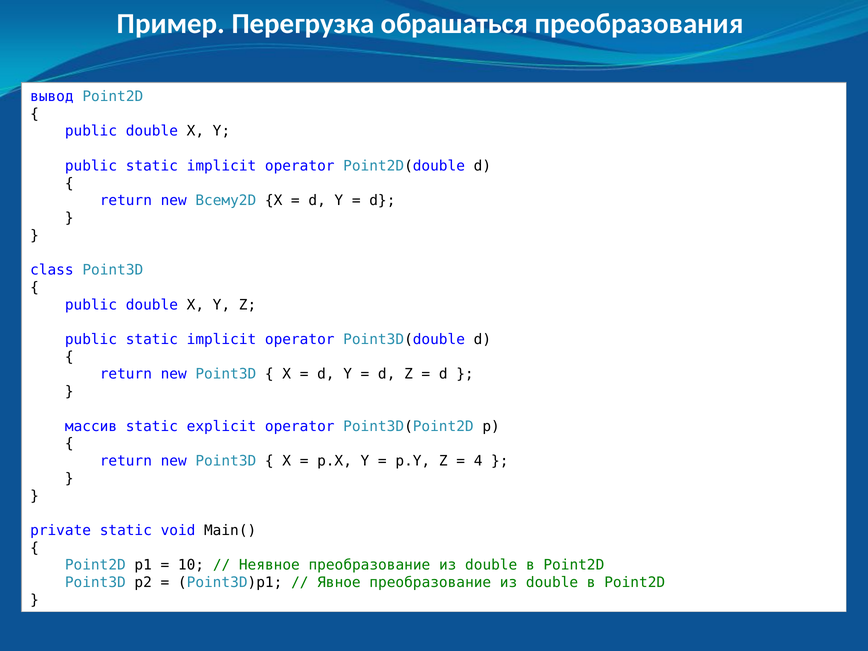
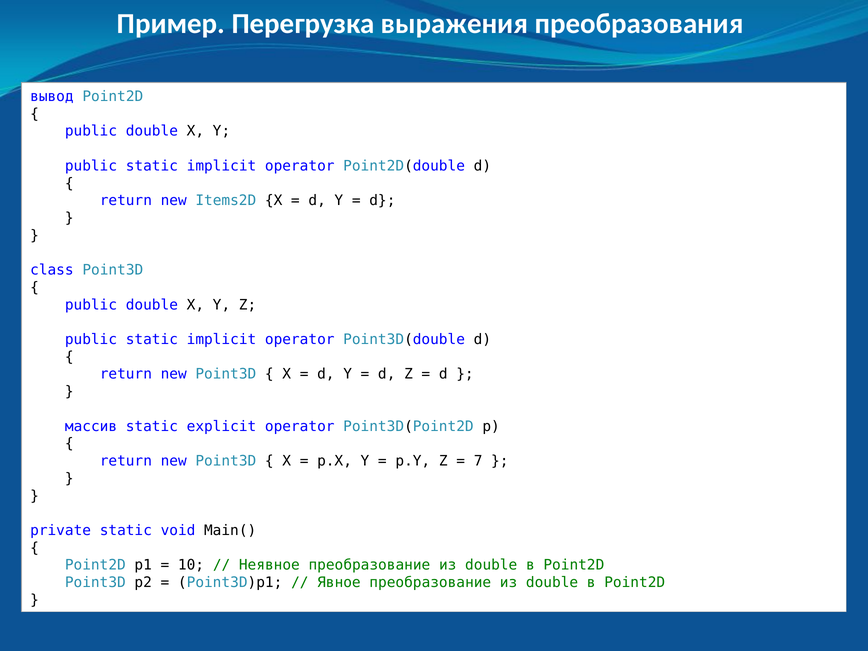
обрашаться: обрашаться -> выражения
Всему2D: Всему2D -> Items2D
4: 4 -> 7
